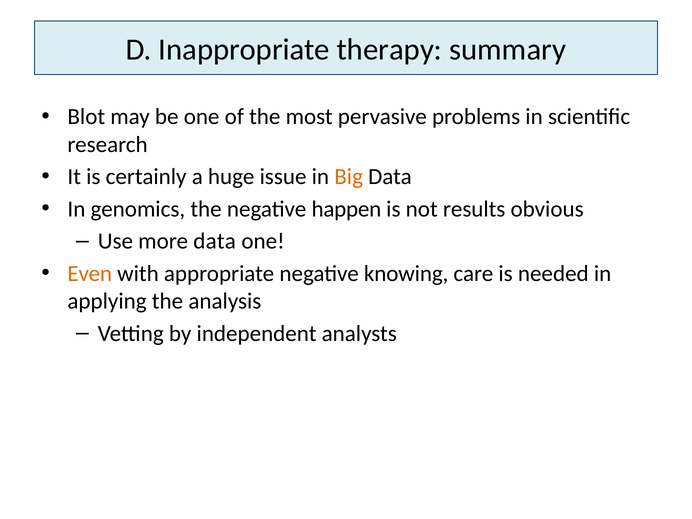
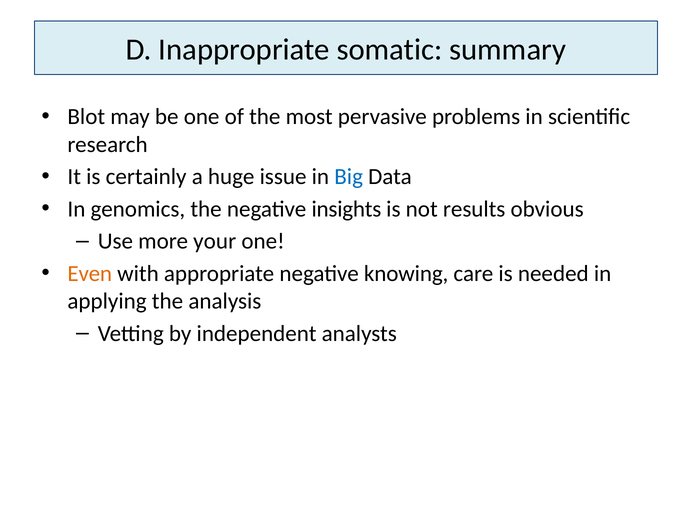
therapy: therapy -> somatic
Big colour: orange -> blue
happen: happen -> insights
more data: data -> your
